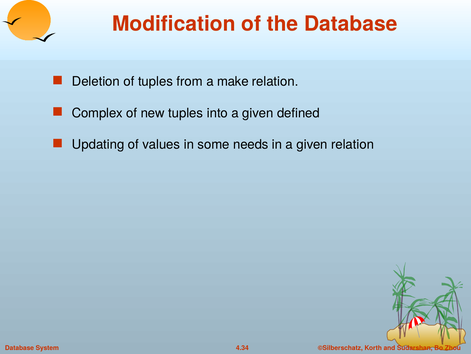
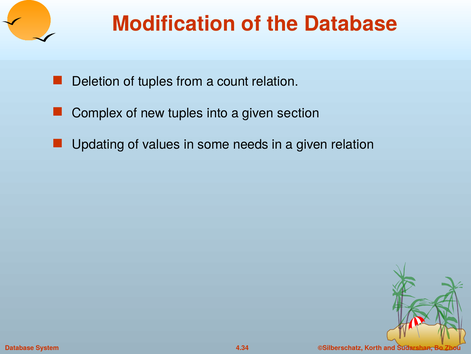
make: make -> count
defined: defined -> section
